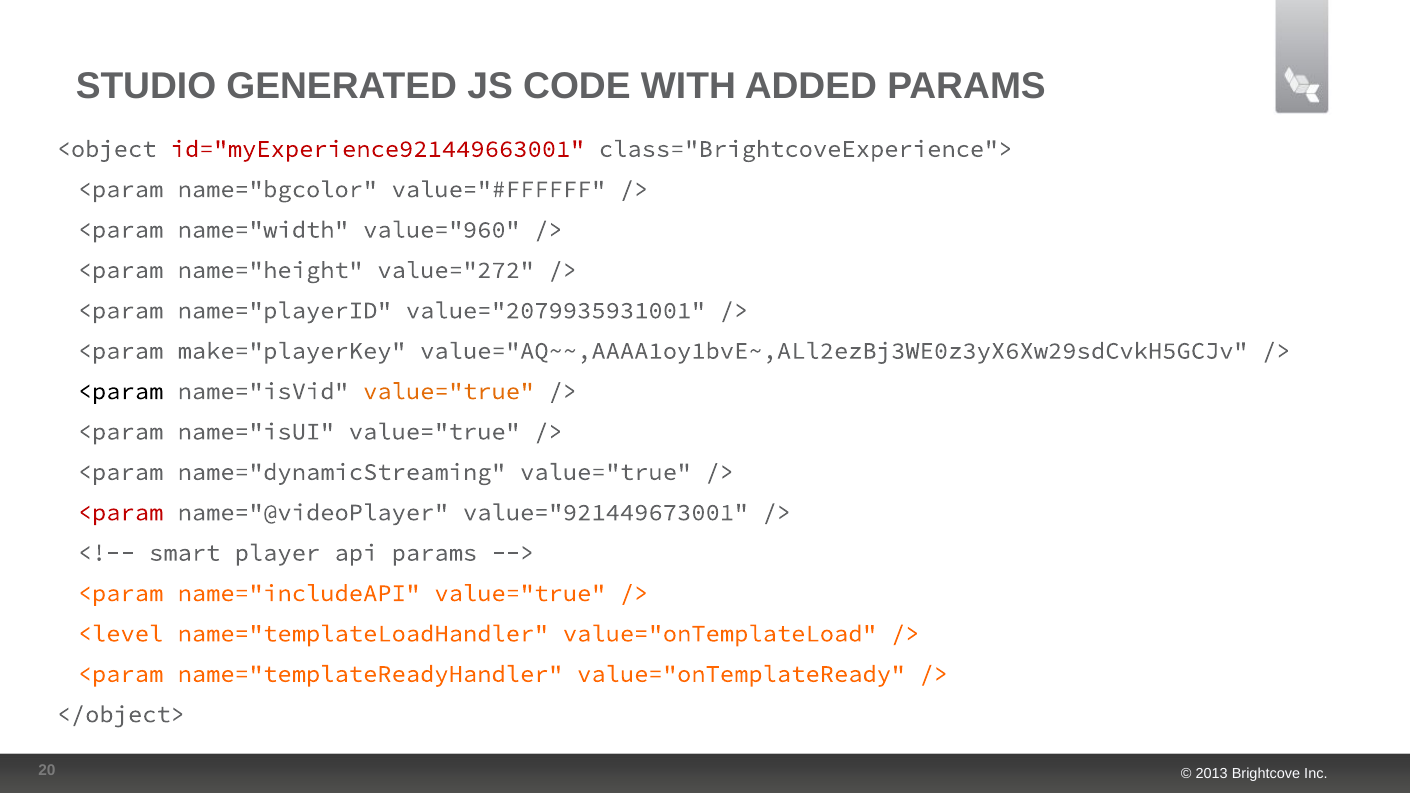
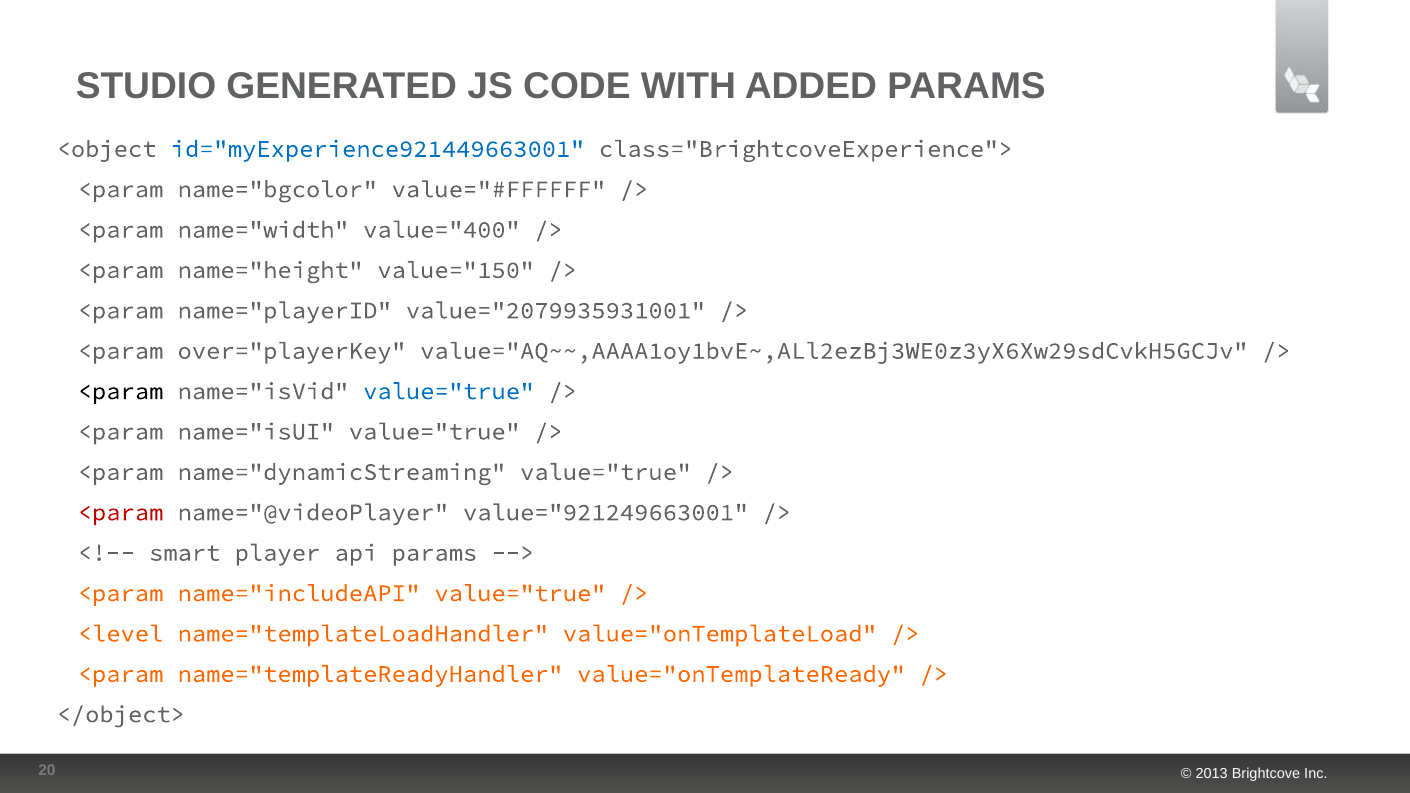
id="myExperience921449663001 colour: red -> blue
value="960: value="960 -> value="400
value="272: value="272 -> value="150
make="playerKey: make="playerKey -> over="playerKey
value="true at (449, 391) colour: orange -> blue
value="921449673001: value="921449673001 -> value="921249663001
